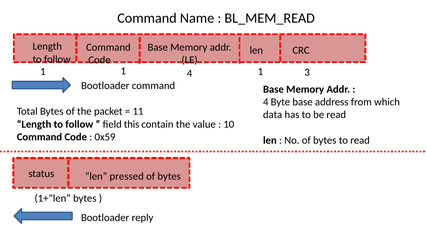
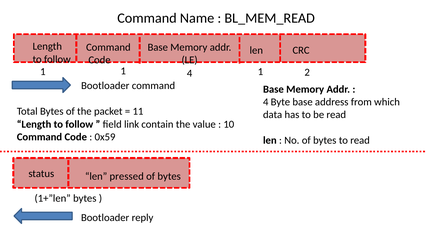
3: 3 -> 2
this: this -> link
